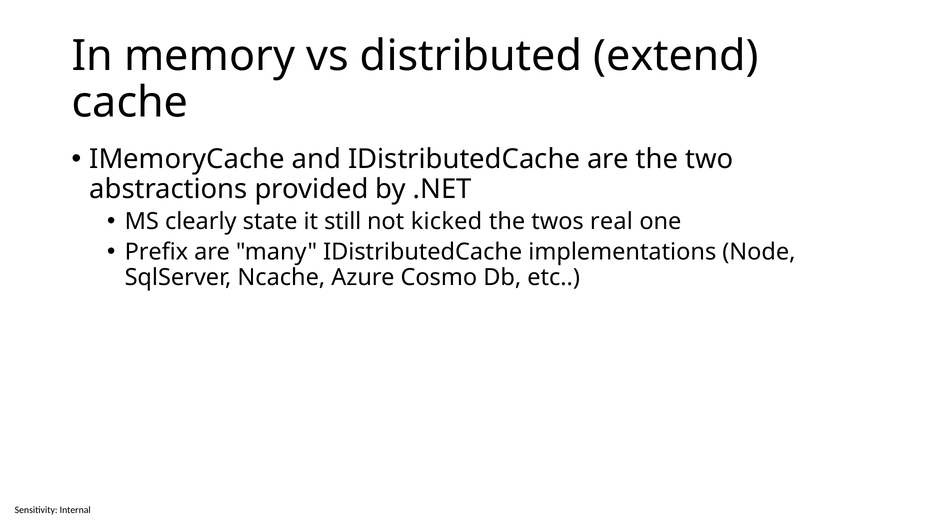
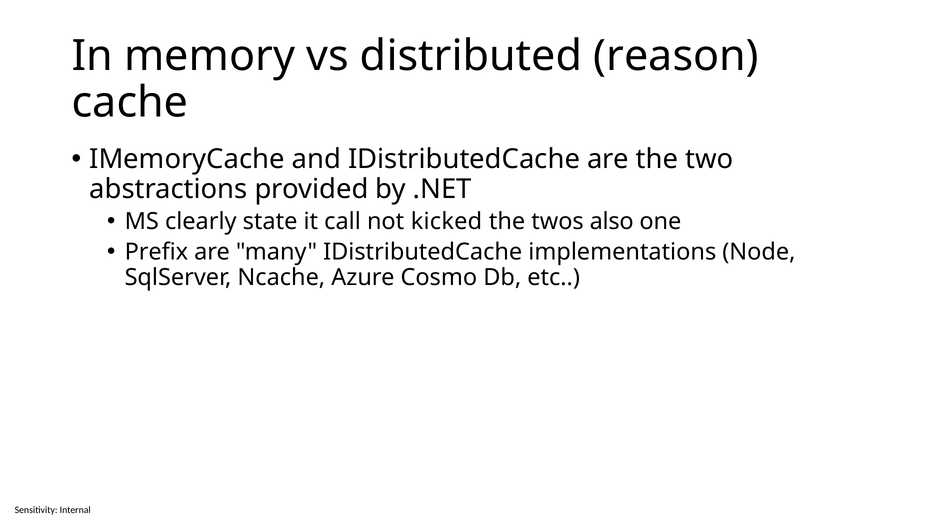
extend: extend -> reason
still: still -> call
real: real -> also
